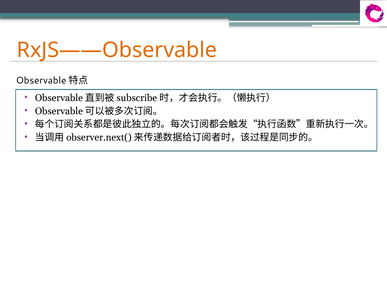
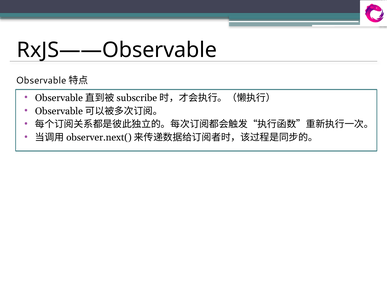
RxJS——Observable colour: orange -> black
